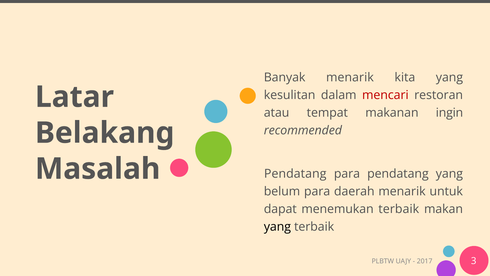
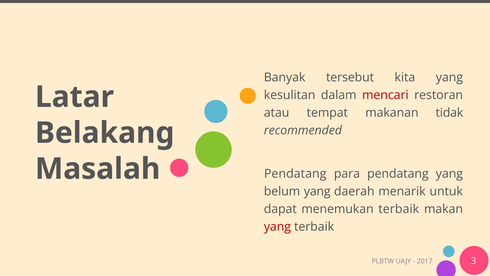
Banyak menarik: menarik -> tersebut
ingin: ingin -> tidak
belum para: para -> yang
yang at (277, 227) colour: black -> red
